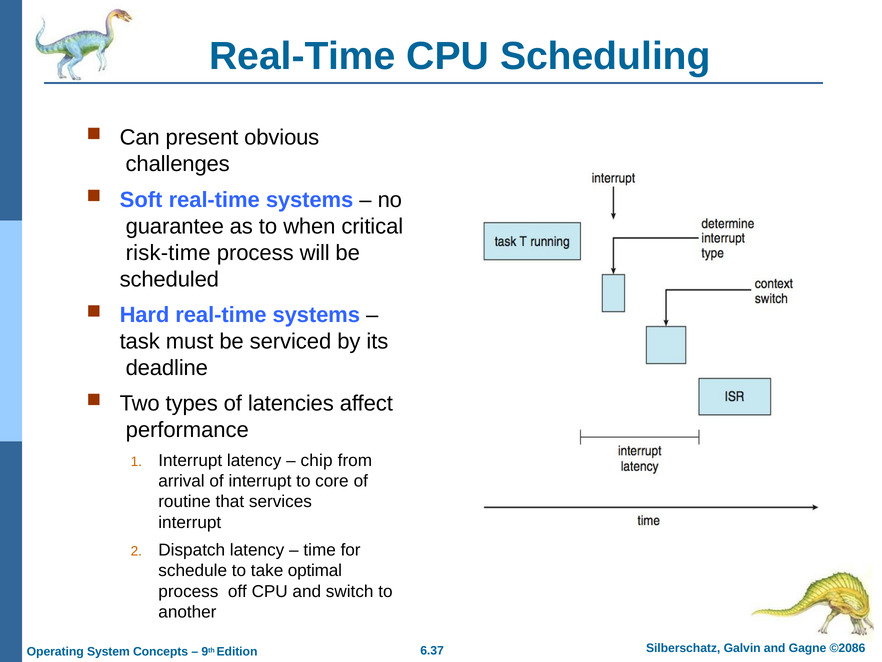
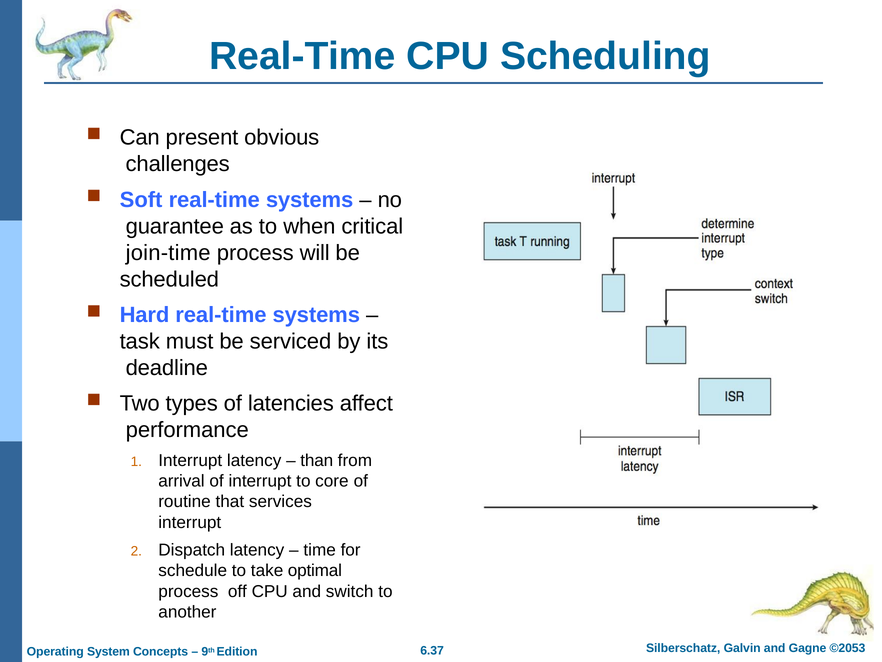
risk-time: risk-time -> join-time
chip: chip -> than
©2086: ©2086 -> ©2053
